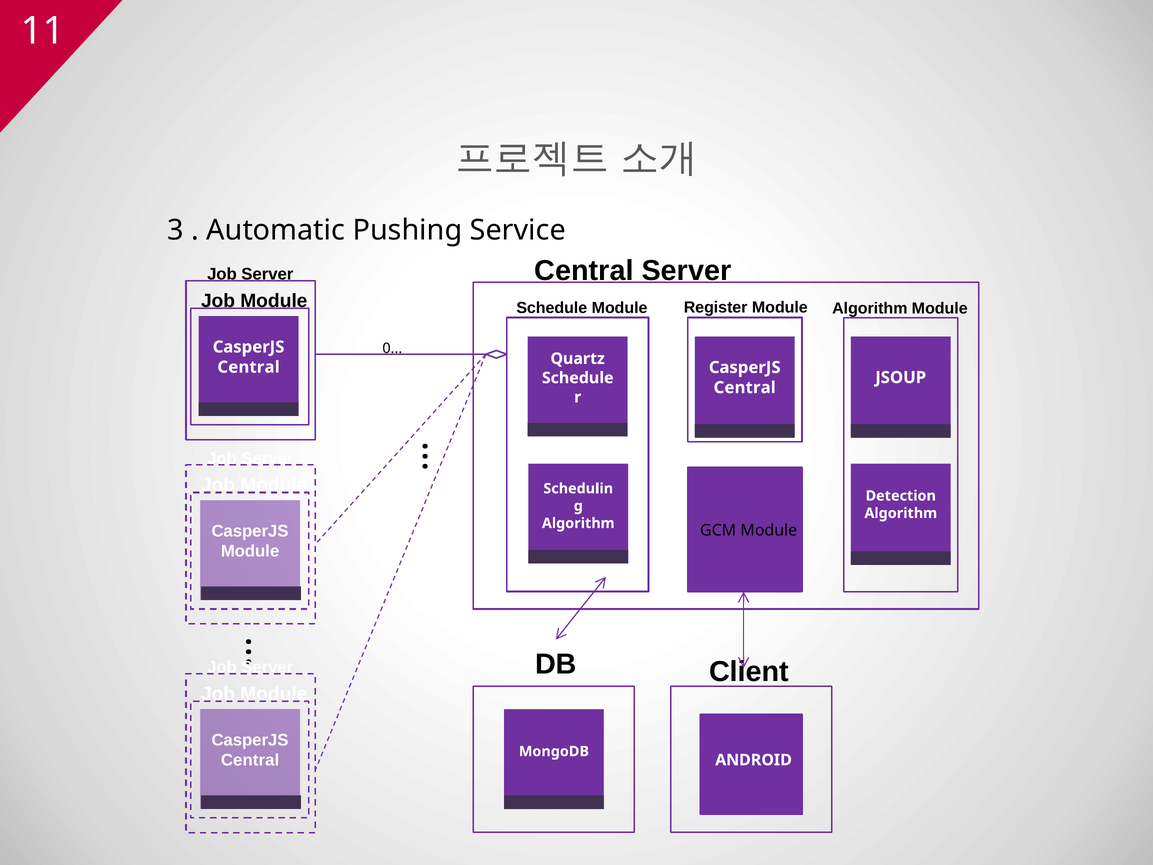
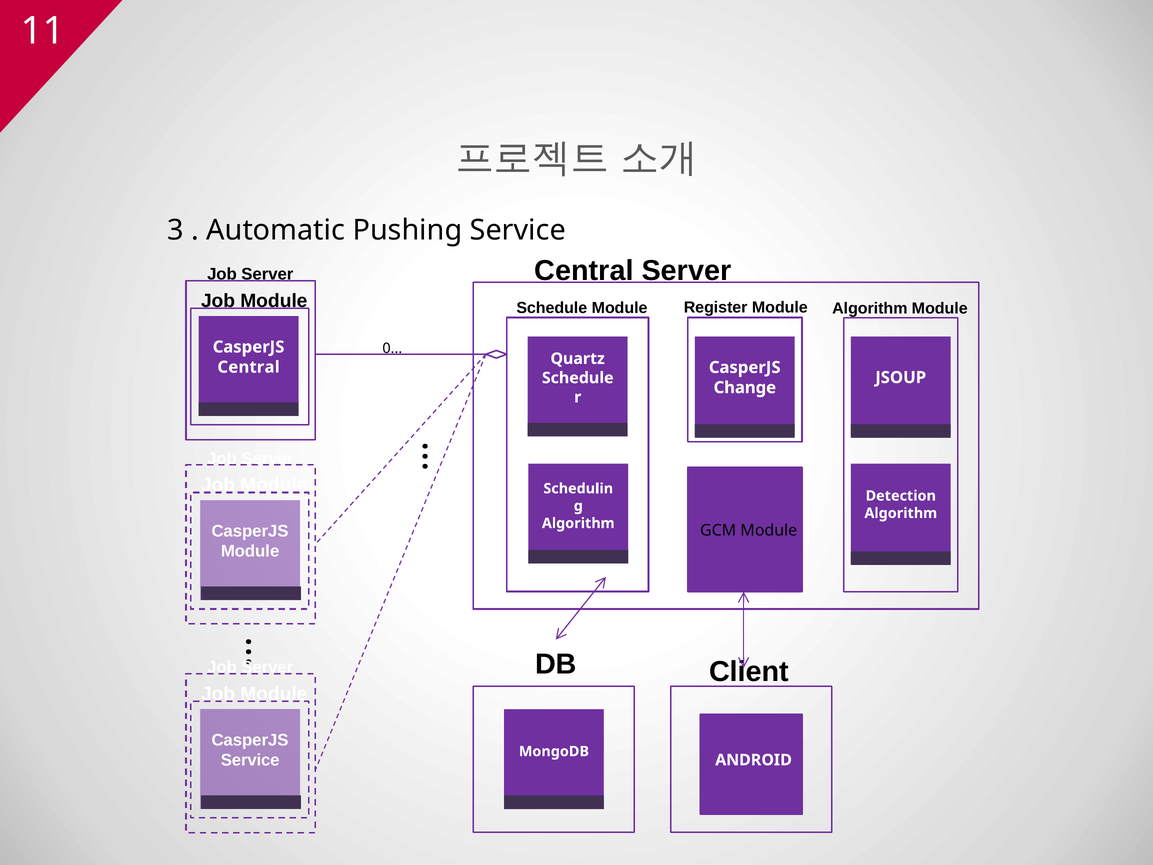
Central at (745, 388): Central -> Change
Central at (250, 760): Central -> Service
